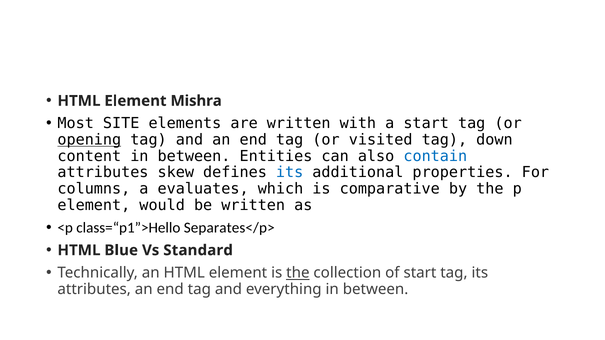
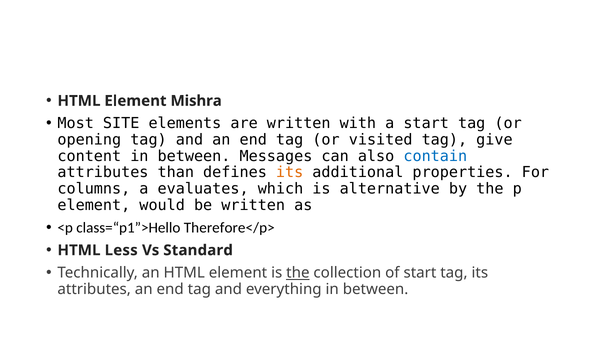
opening underline: present -> none
down: down -> give
Entities: Entities -> Messages
skew: skew -> than
its at (290, 173) colour: blue -> orange
comparative: comparative -> alternative
Separates</p>: Separates</p> -> Therefore</p>
Blue: Blue -> Less
